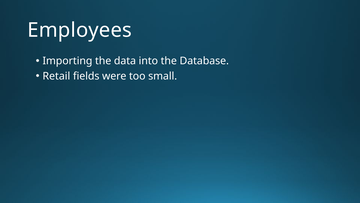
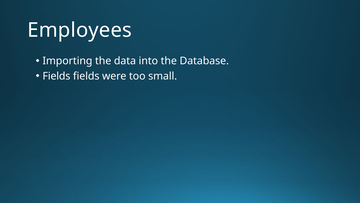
Retail at (56, 76): Retail -> Fields
